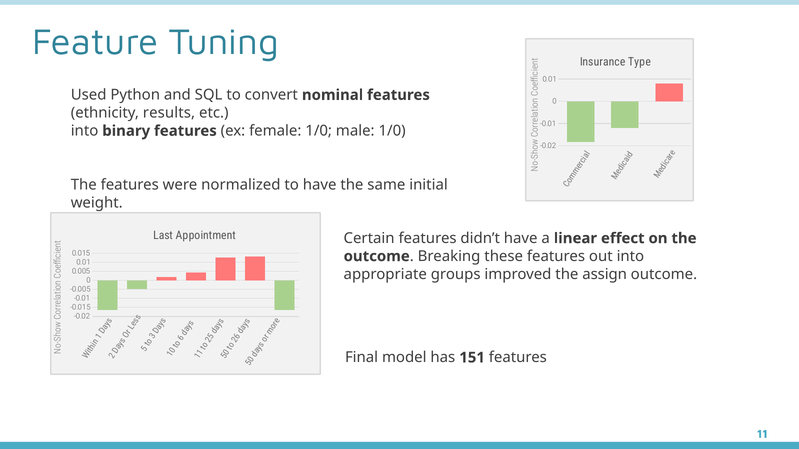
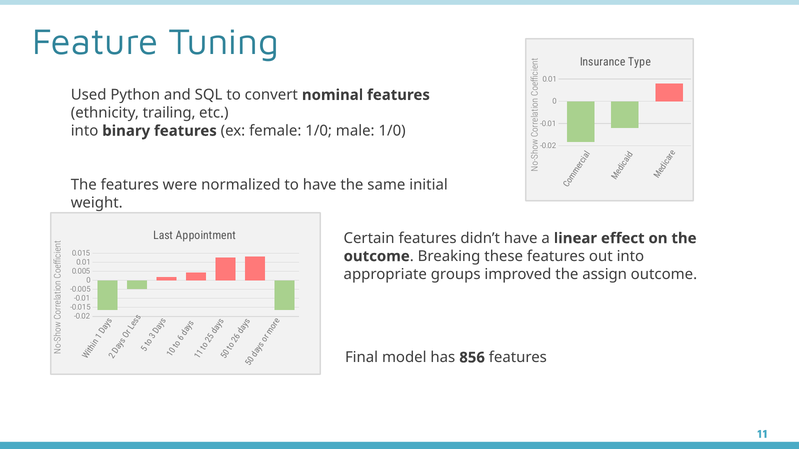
results: results -> trailing
151: 151 -> 856
